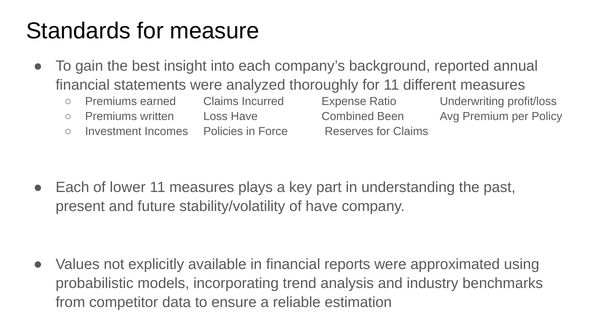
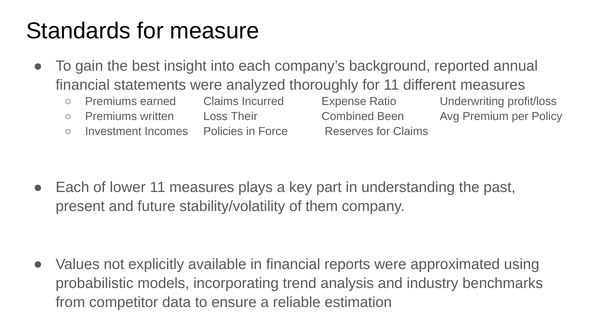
Loss Have: Have -> Their
of have: have -> them
